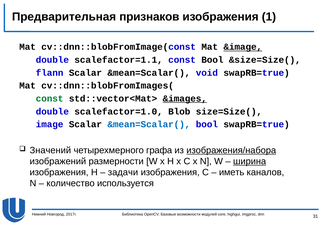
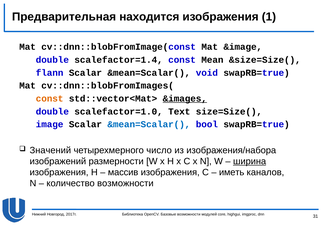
признаков: признаков -> находится
&image underline: present -> none
scalefactor=1.1: scalefactor=1.1 -> scalefactor=1.4
const Bool: Bool -> Mean
const at (50, 99) colour: green -> orange
Blob: Blob -> Text
графа: графа -> число
изображения/набора underline: present -> none
задачи: задачи -> массив
количество используется: используется -> возможности
